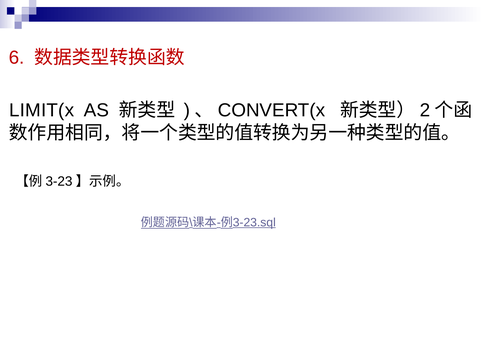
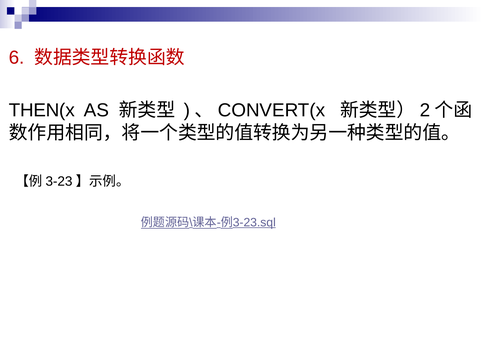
LIMIT(x: LIMIT(x -> THEN(x
